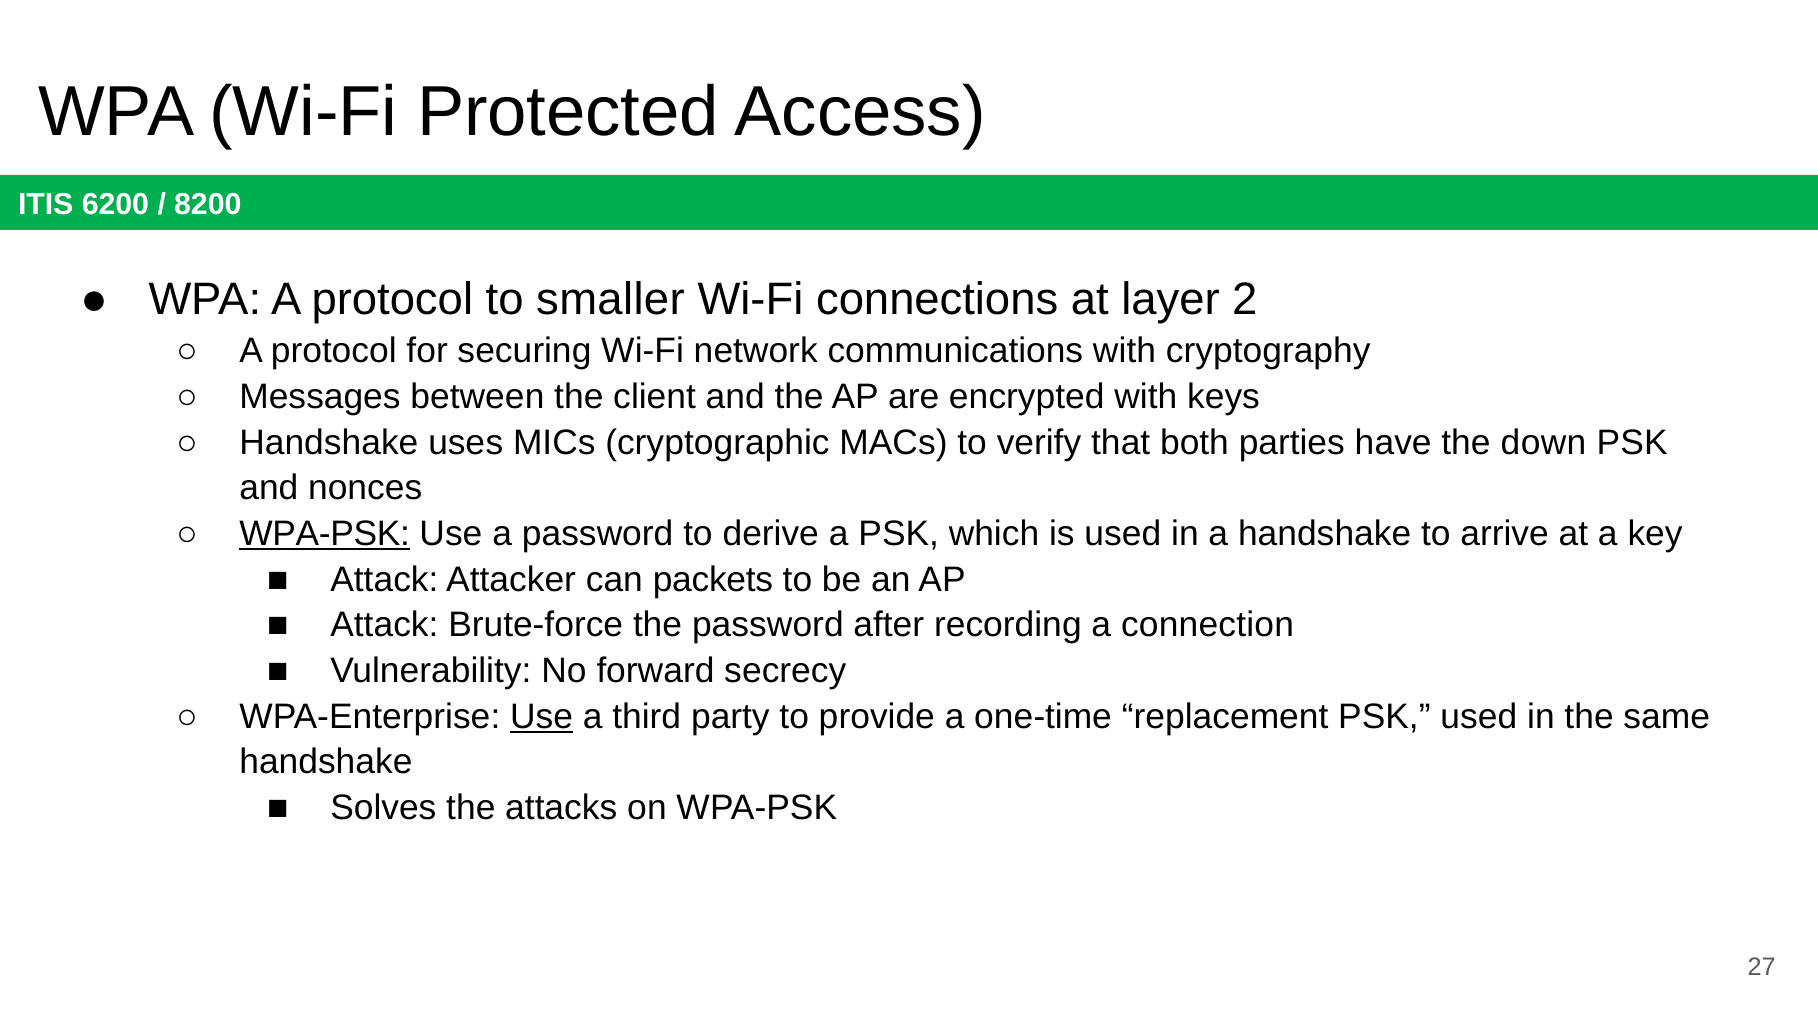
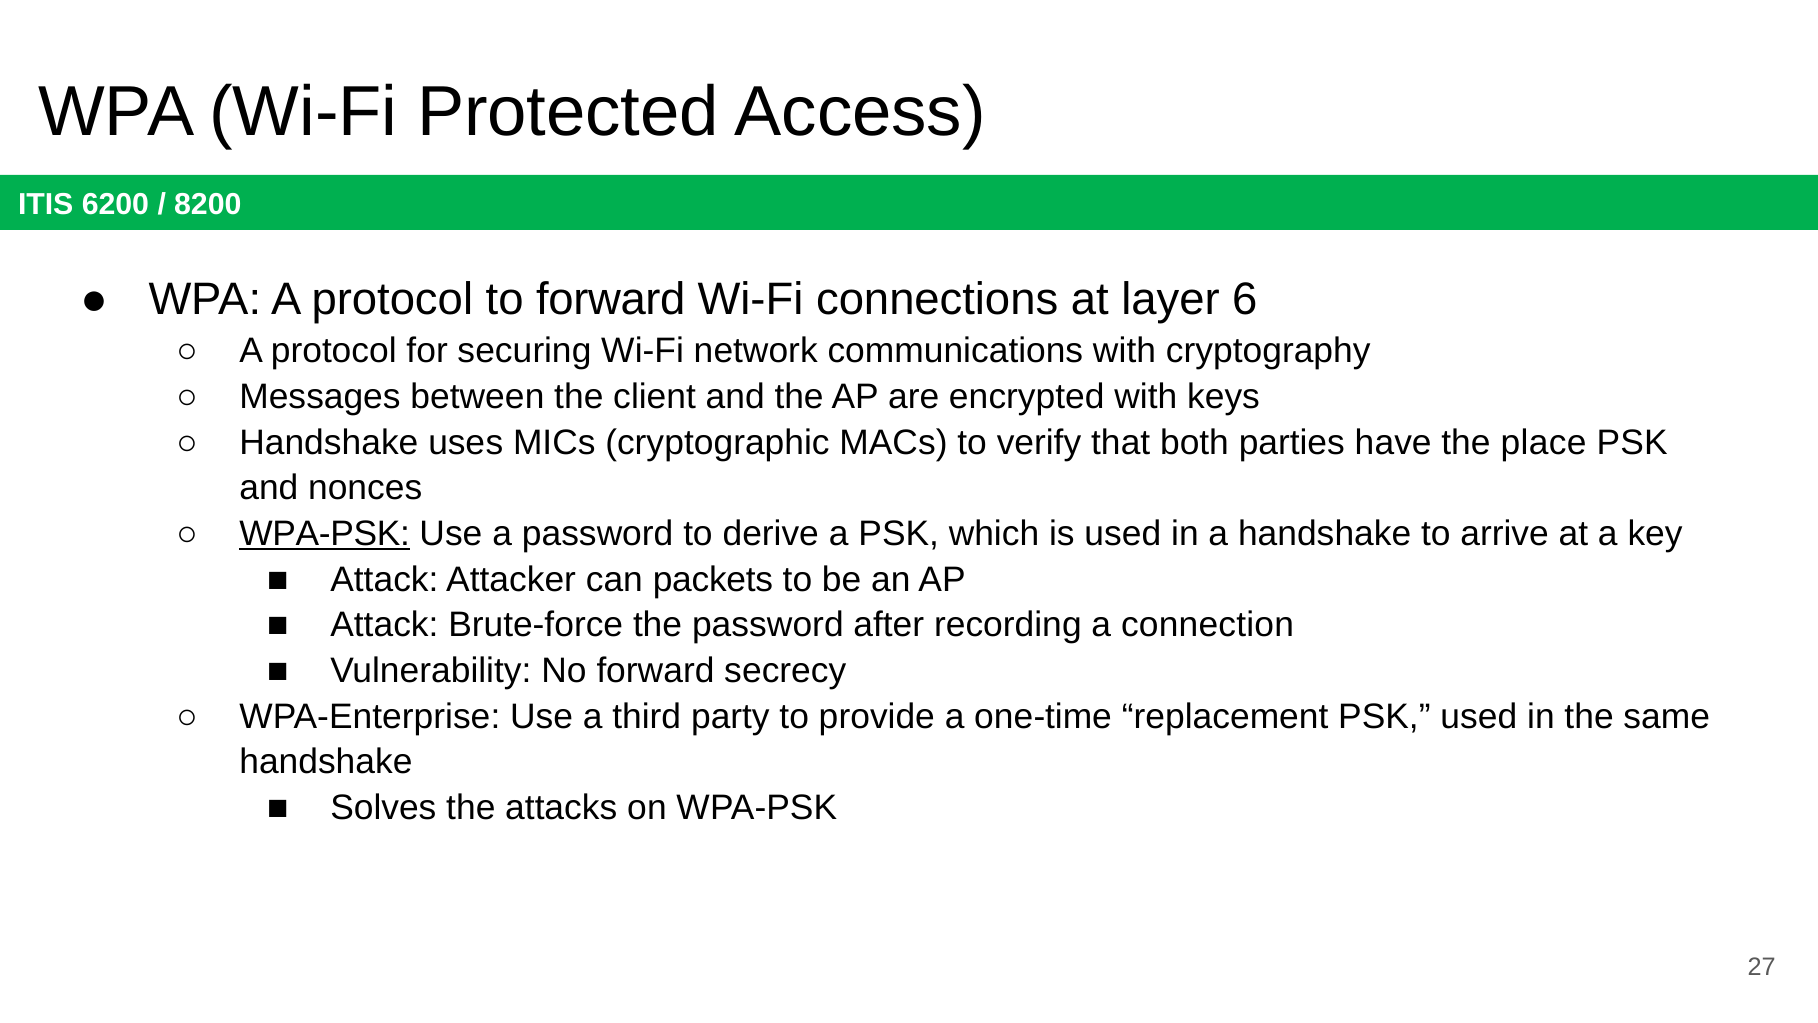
to smaller: smaller -> forward
2: 2 -> 6
down: down -> place
Use at (542, 716) underline: present -> none
